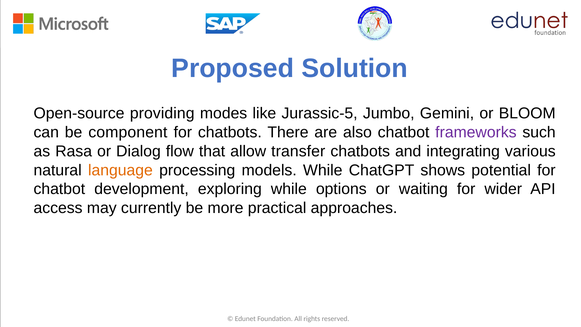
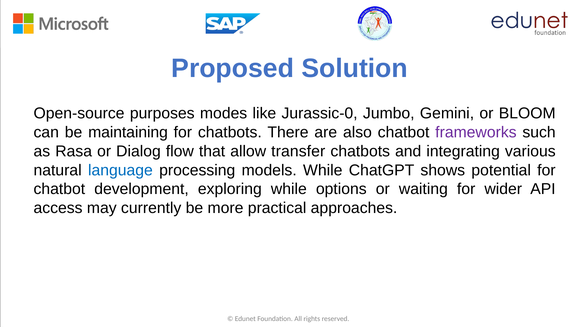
providing: providing -> purposes
Jurassic-5: Jurassic-5 -> Jurassic-0
component: component -> maintaining
language colour: orange -> blue
